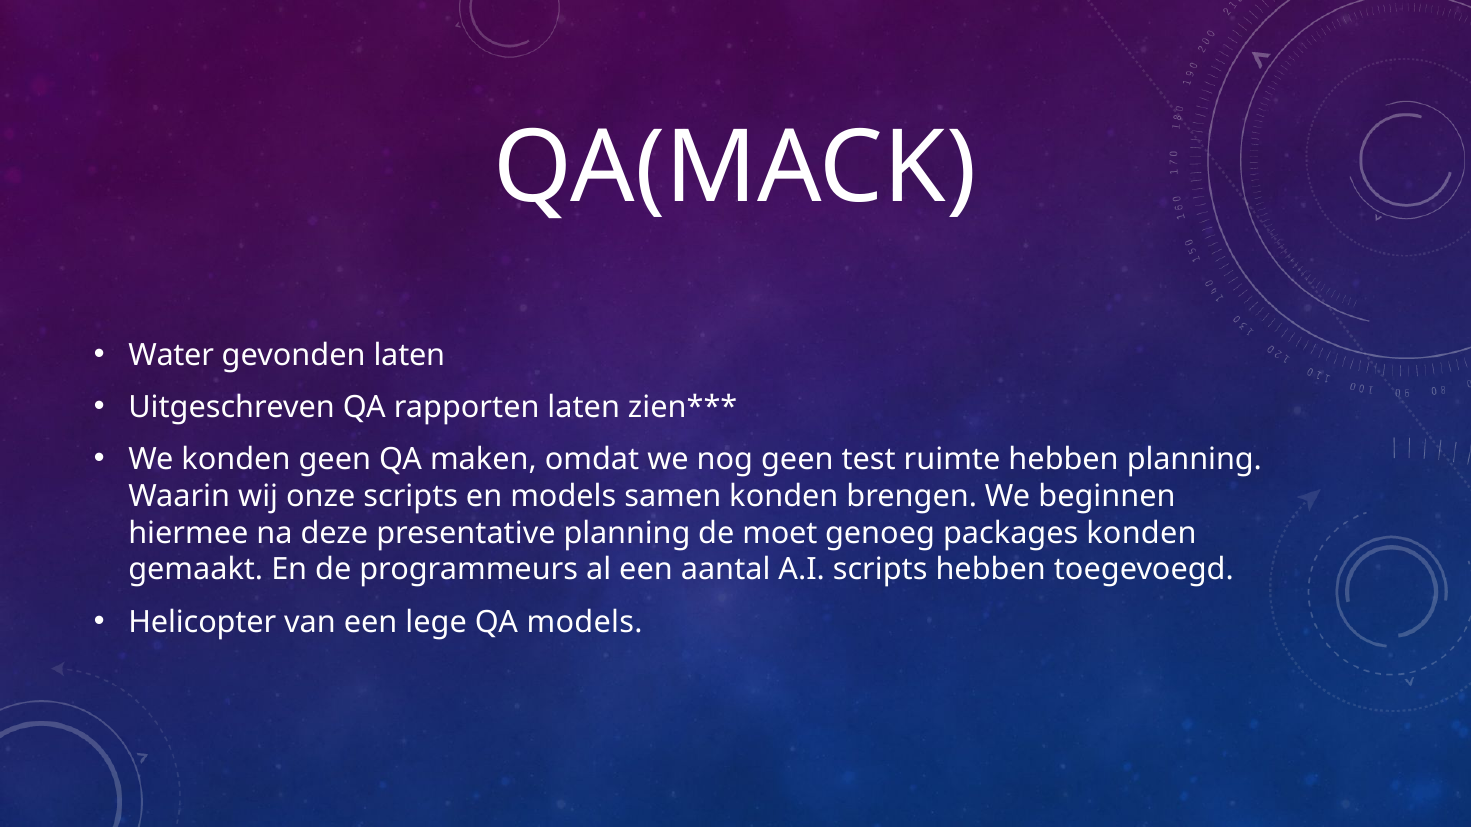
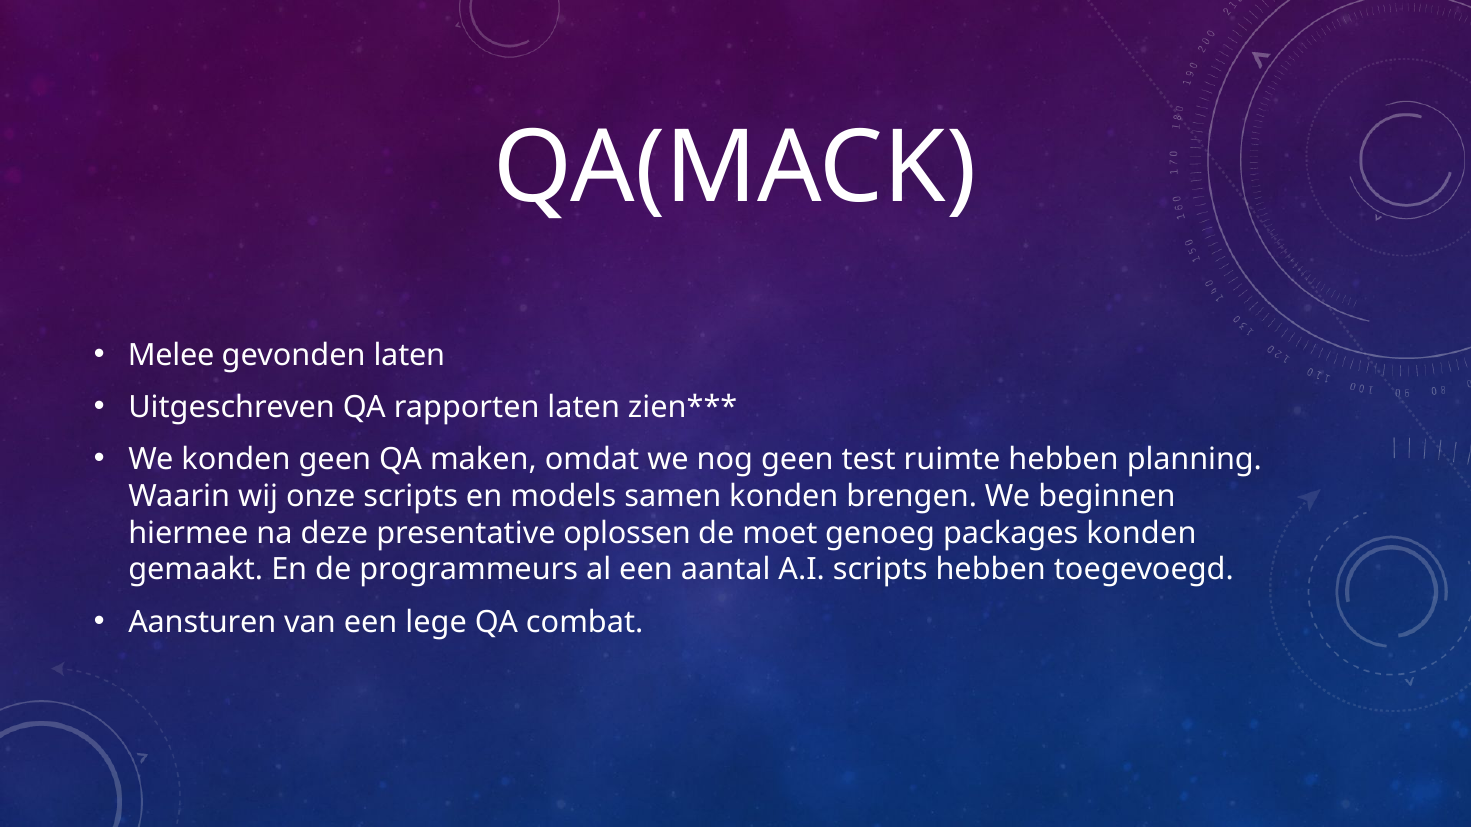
Water: Water -> Melee
presentative planning: planning -> oplossen
Helicopter: Helicopter -> Aansturen
QA models: models -> combat
